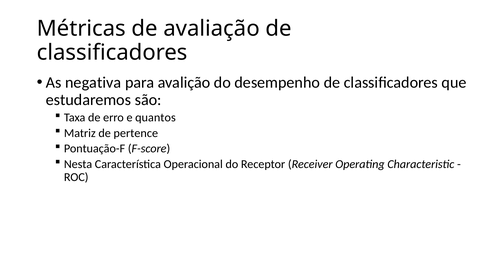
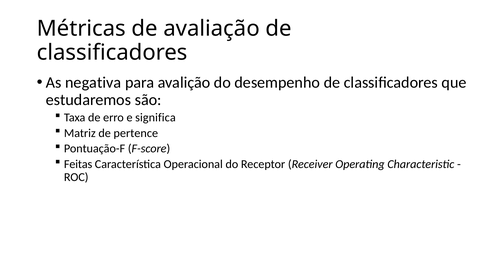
quantos: quantos -> significa
Nesta: Nesta -> Feitas
